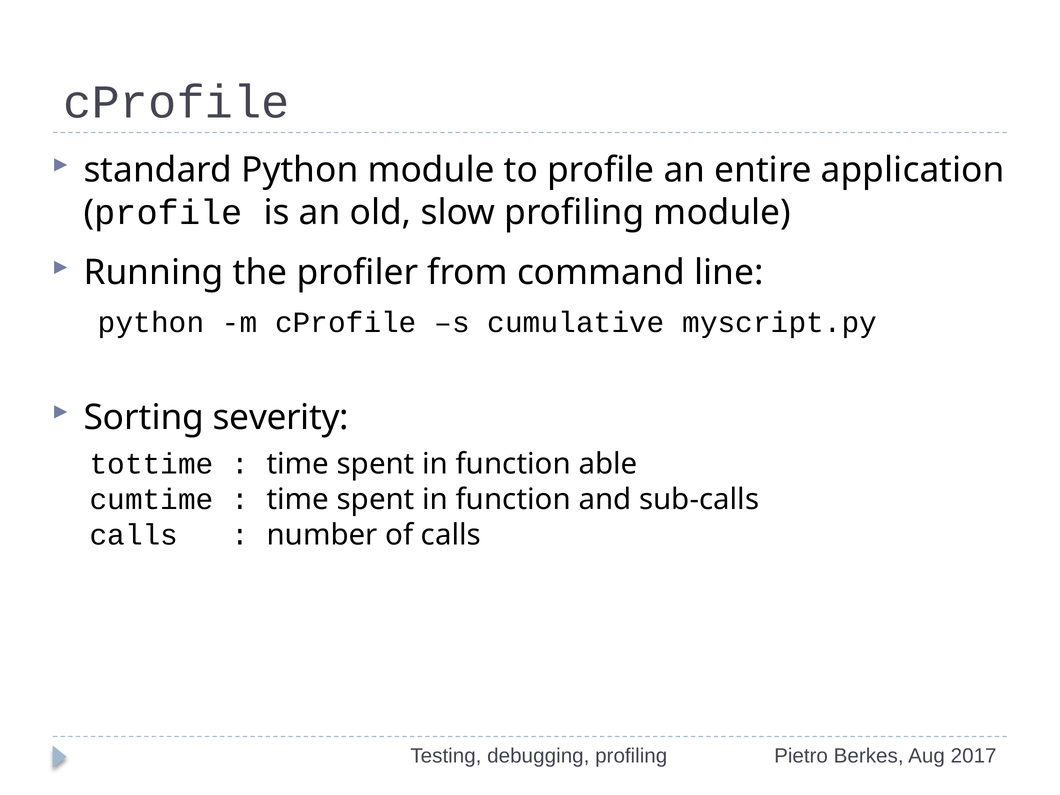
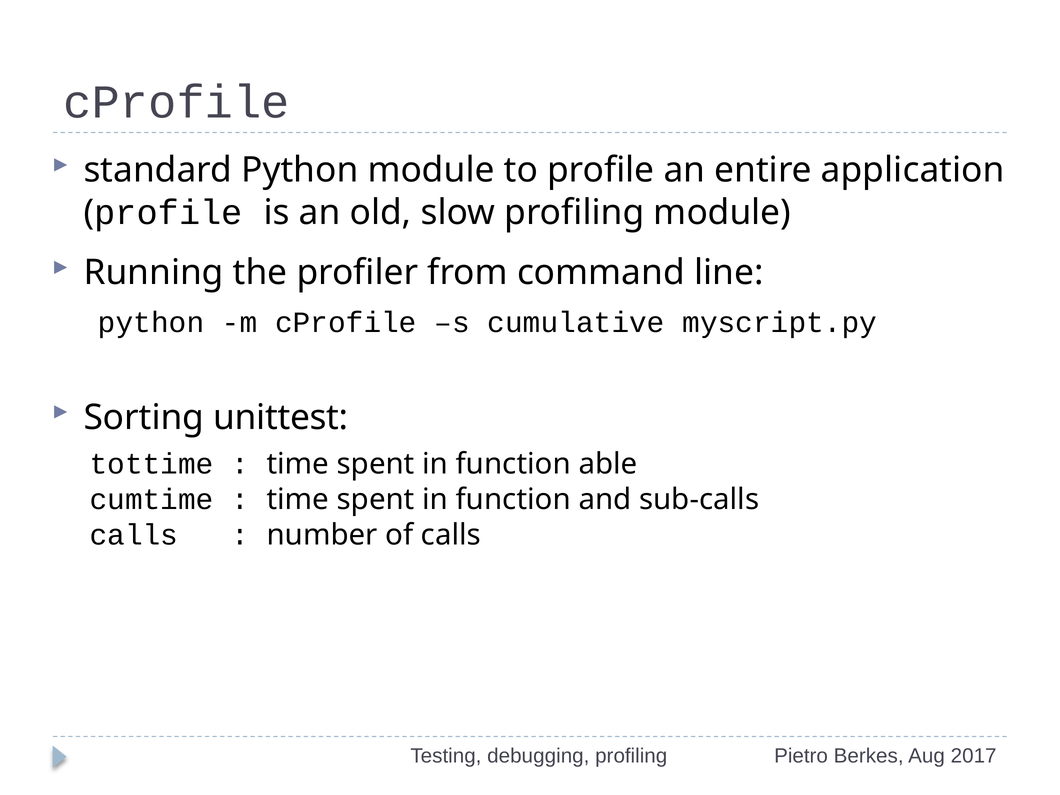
severity: severity -> unittest
